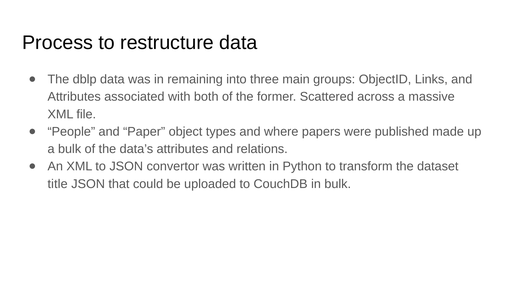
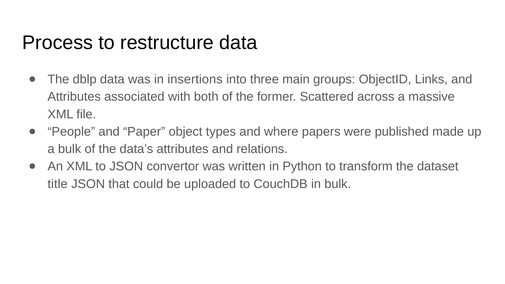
remaining: remaining -> insertions
